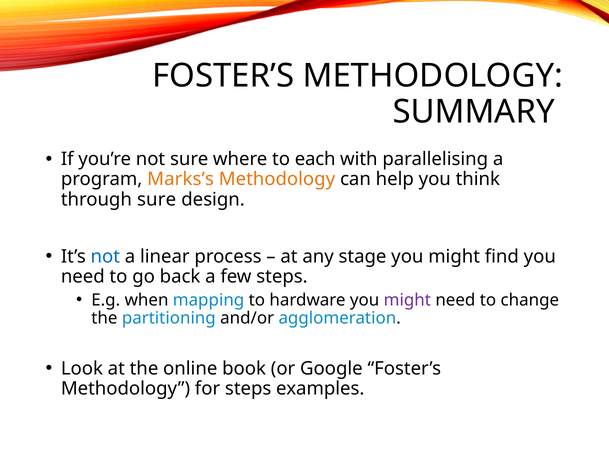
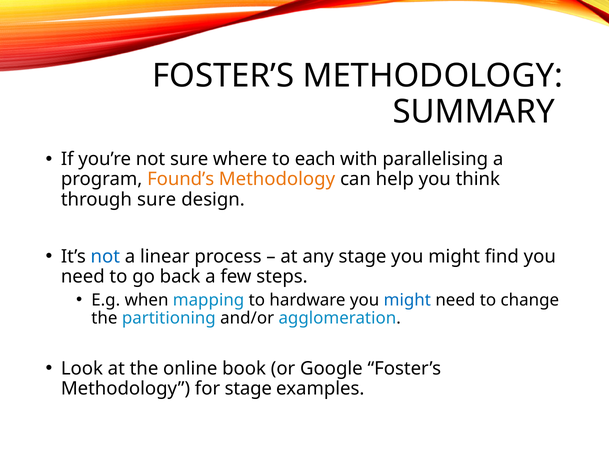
Marks’s: Marks’s -> Found’s
might at (407, 300) colour: purple -> blue
for steps: steps -> stage
